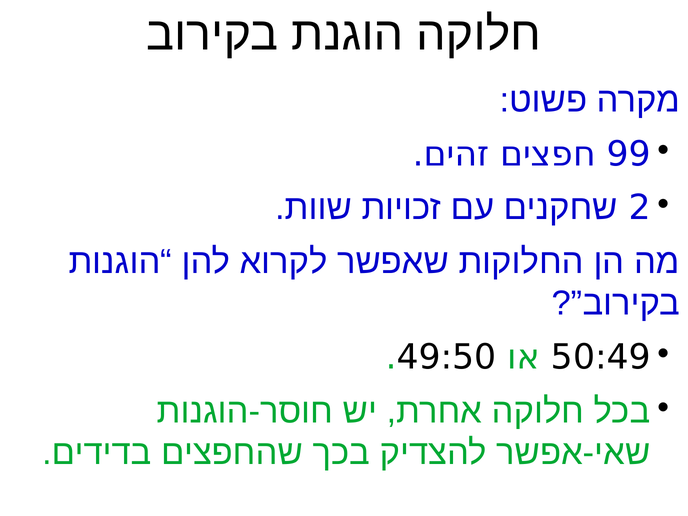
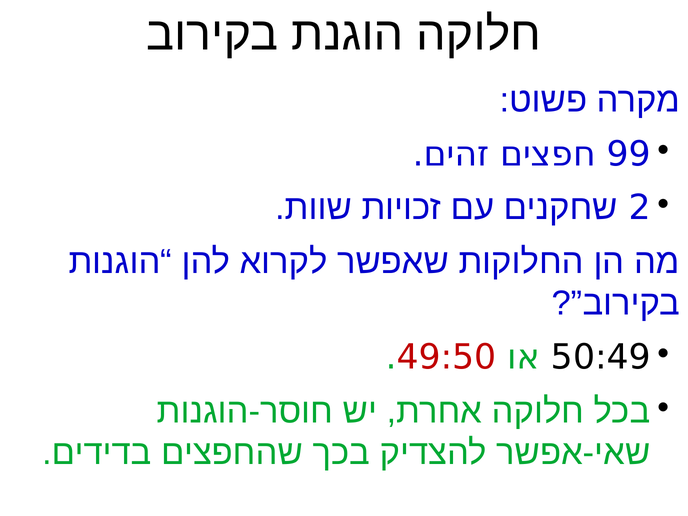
49:50 colour: black -> red
